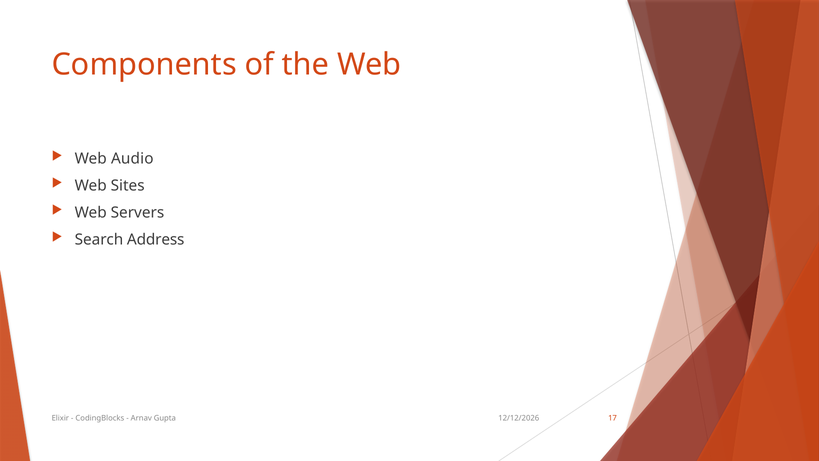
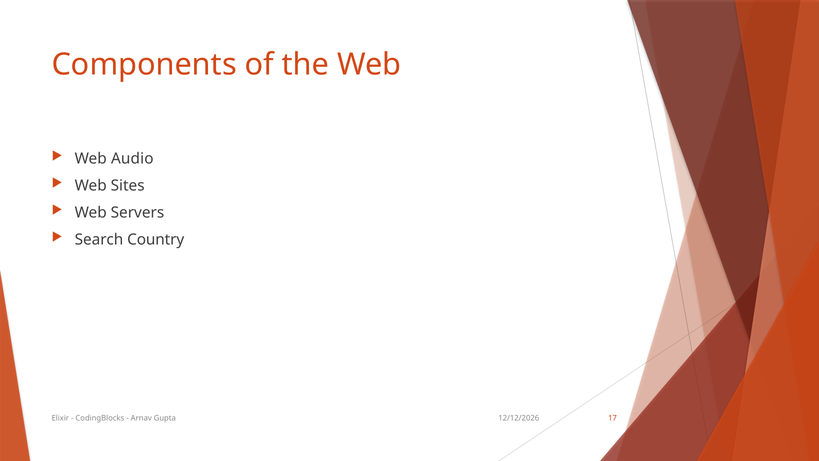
Address: Address -> Country
